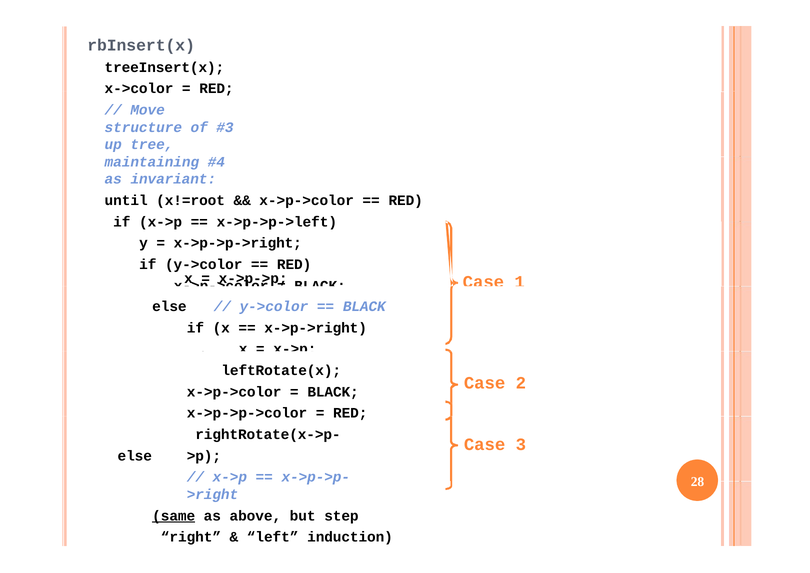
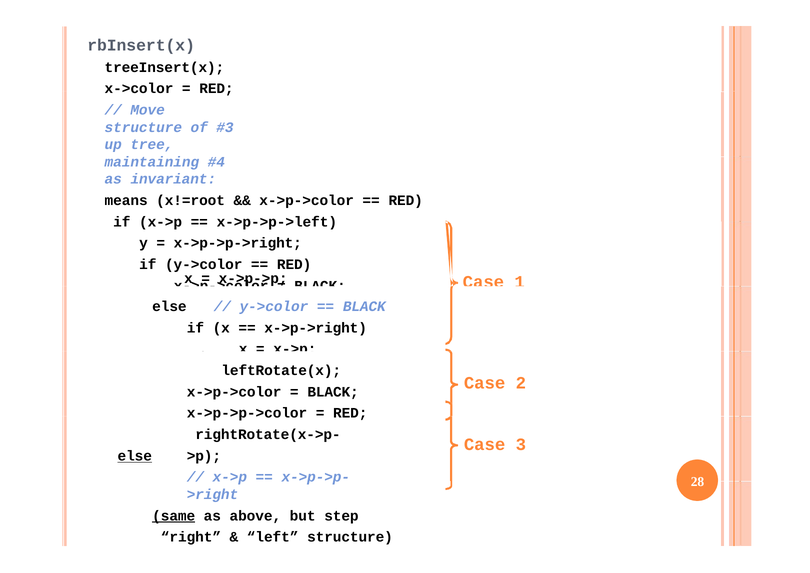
until: until -> means
else at (135, 456) underline: none -> present
left induction: induction -> structure
